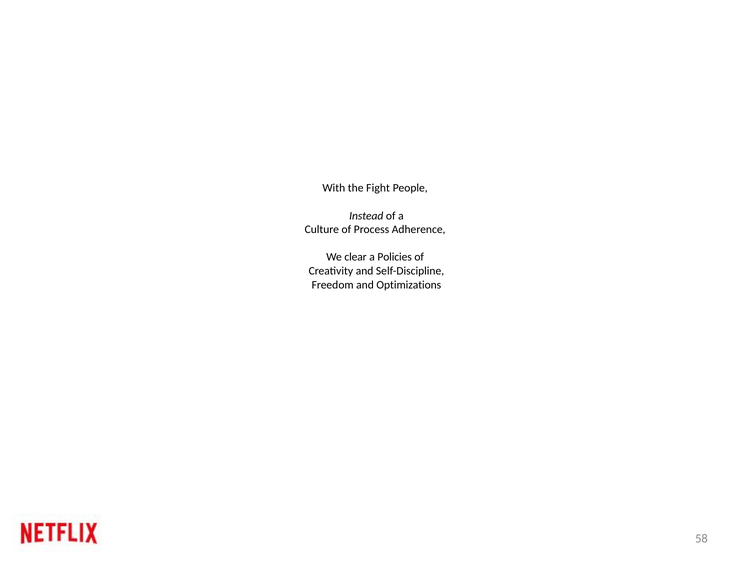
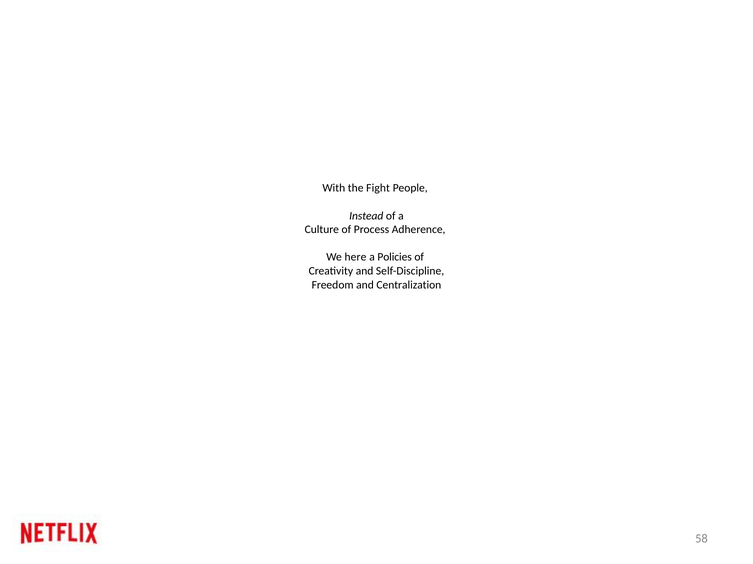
clear: clear -> here
Optimizations: Optimizations -> Centralization
